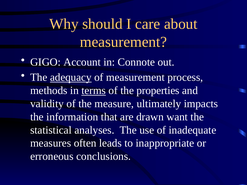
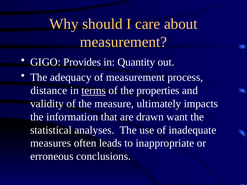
Account: Account -> Provides
Connote: Connote -> Quantity
adequacy underline: present -> none
methods: methods -> distance
